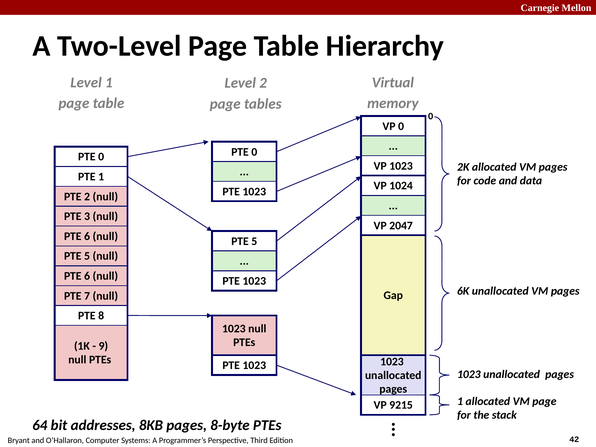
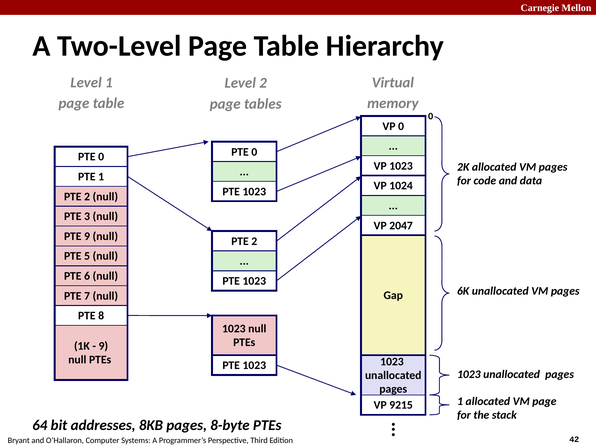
6 at (87, 236): 6 -> 9
5 at (254, 241): 5 -> 2
